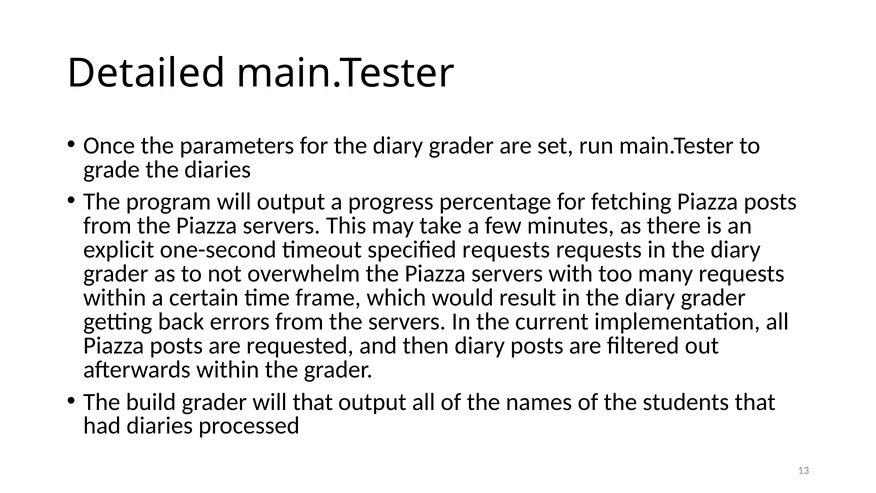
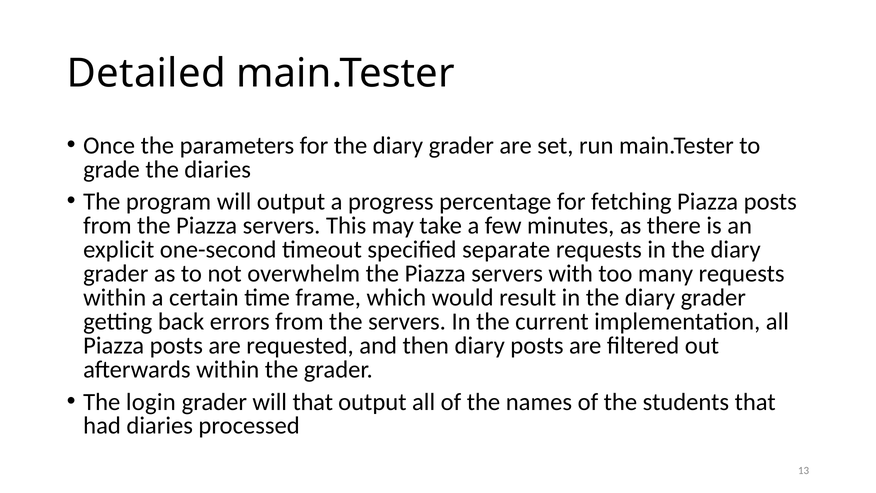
specified requests: requests -> separate
build: build -> login
